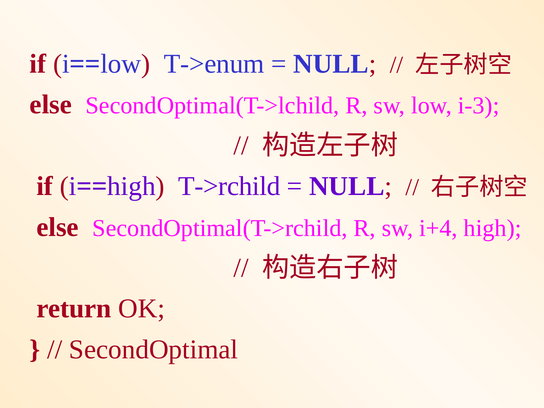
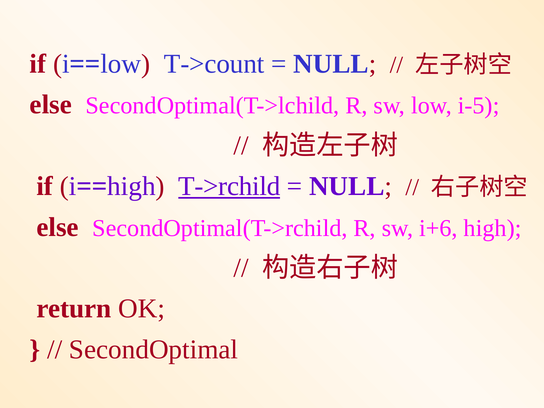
T->enum: T->enum -> T->count
i-3: i-3 -> i-5
T->rchild underline: none -> present
i+4: i+4 -> i+6
